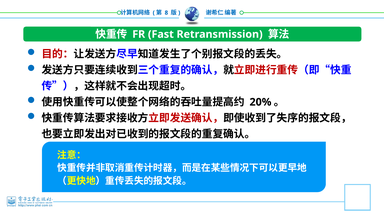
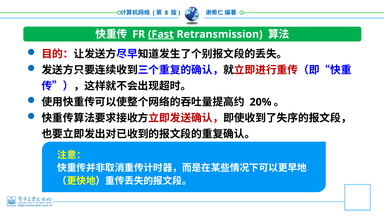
Fast underline: none -> present
